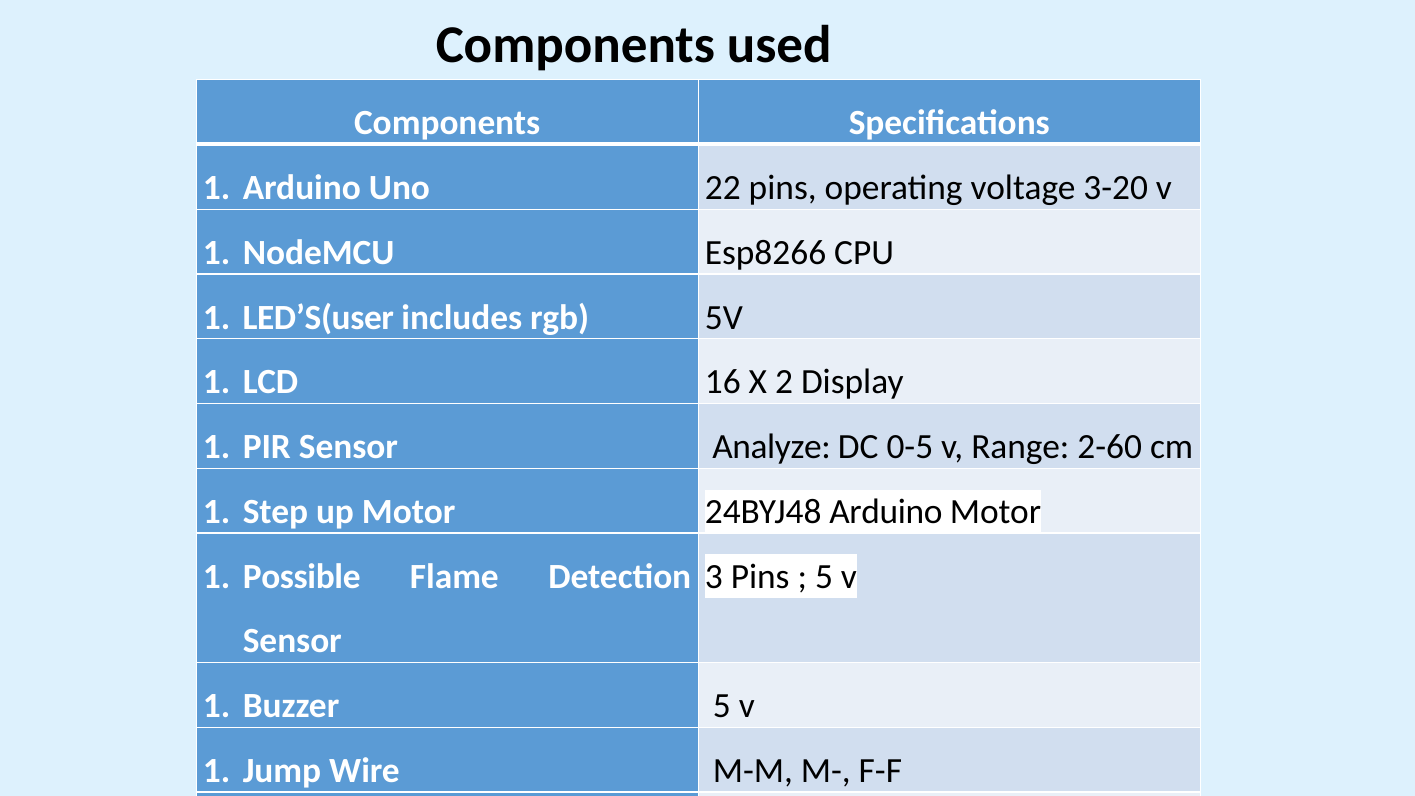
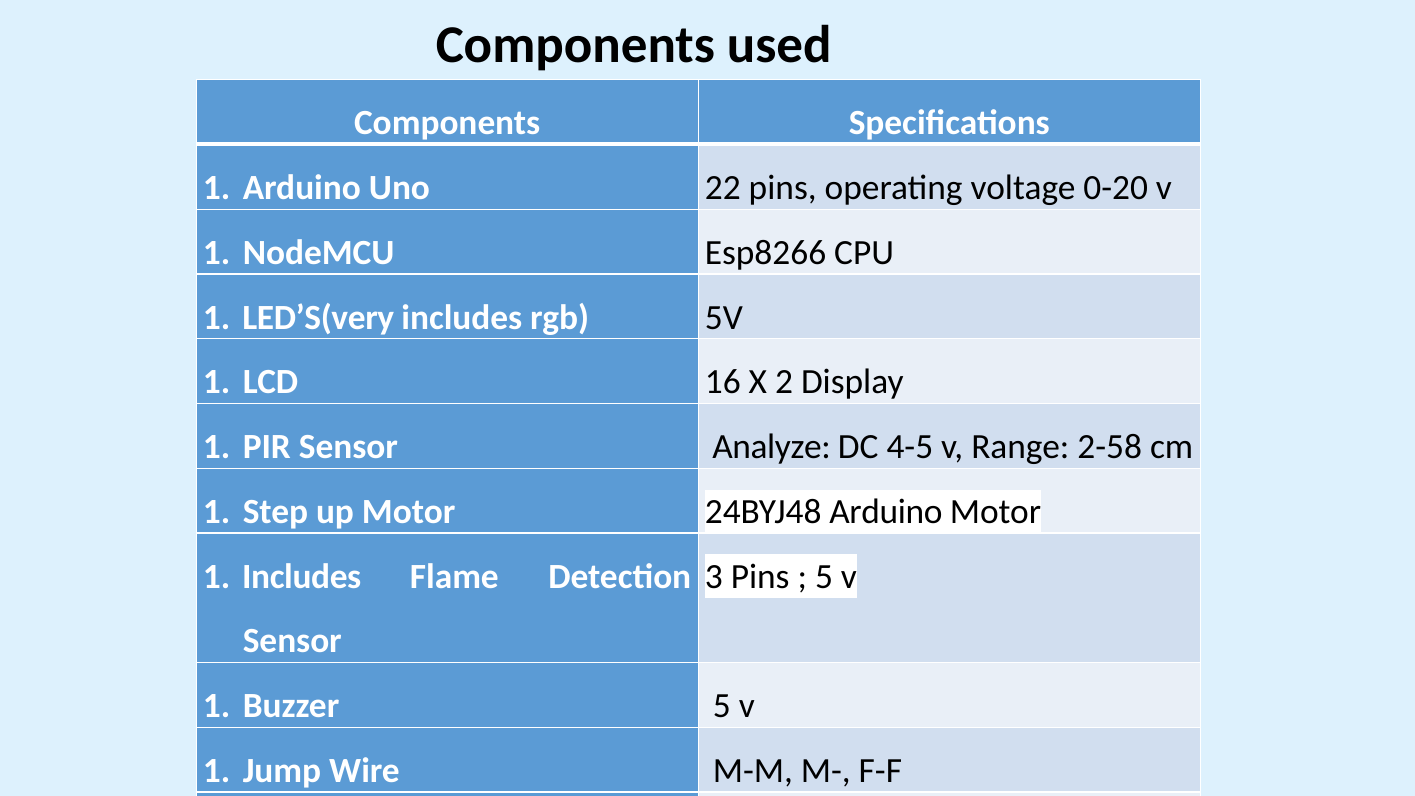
3-20: 3-20 -> 0-20
LED’S(user: LED’S(user -> LED’S(very
0-5: 0-5 -> 4-5
2-60: 2-60 -> 2-58
Possible at (302, 576): Possible -> Includes
